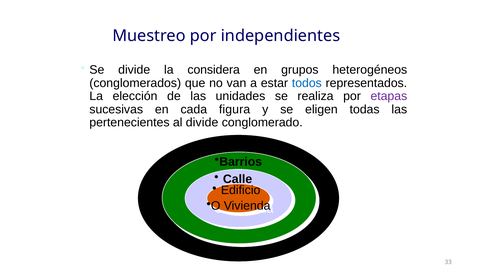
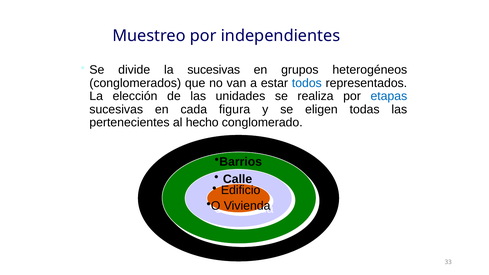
la considera: considera -> sucesivas
etapas colour: purple -> blue
al divide: divide -> hecho
